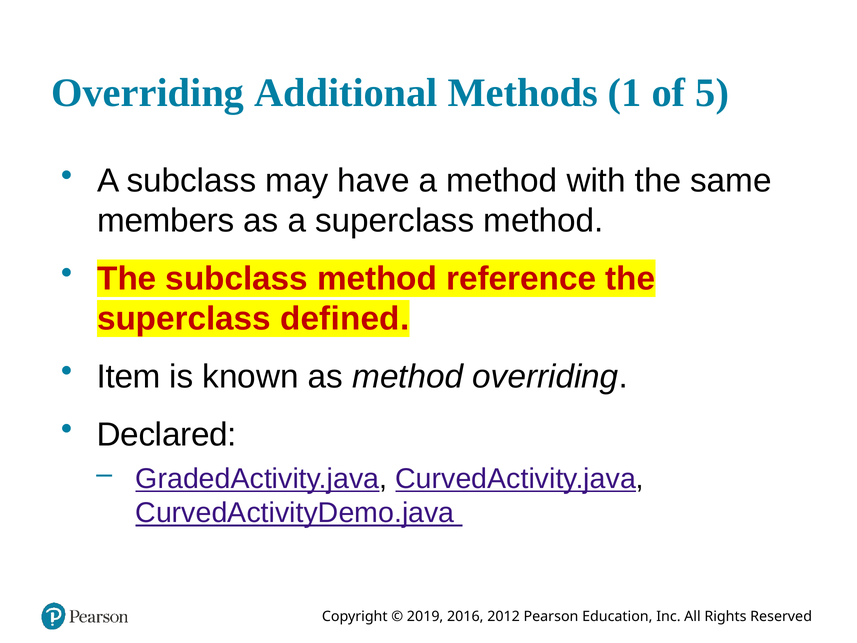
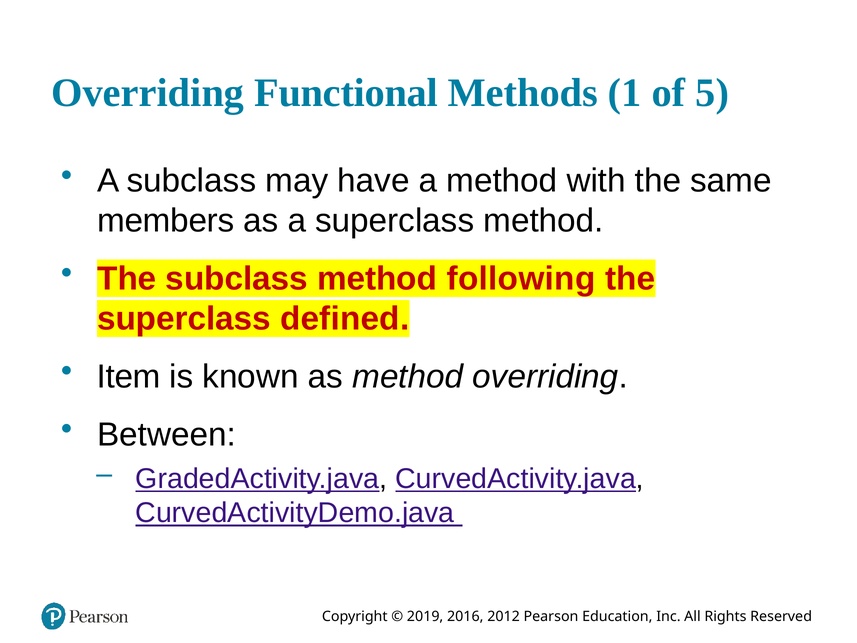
Additional: Additional -> Functional
reference: reference -> following
Declared: Declared -> Between
